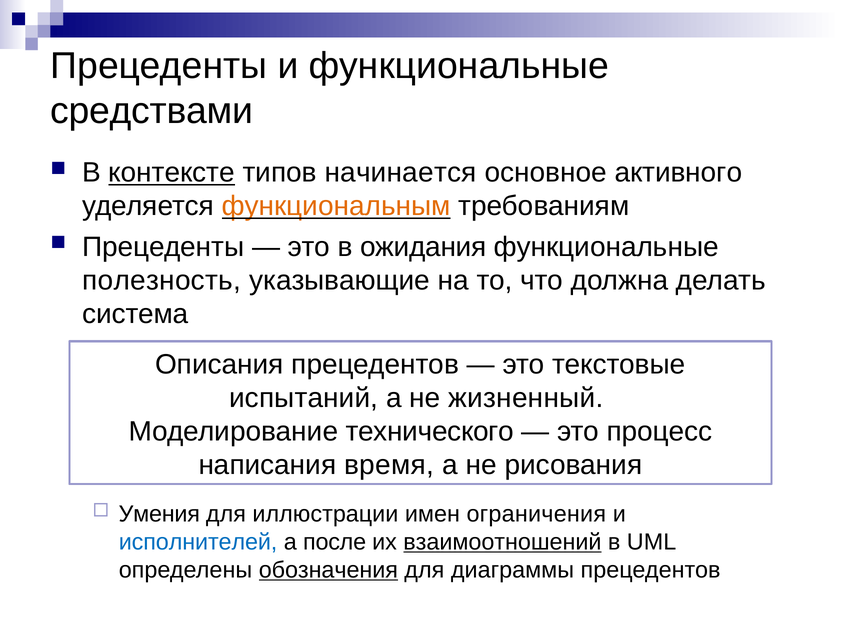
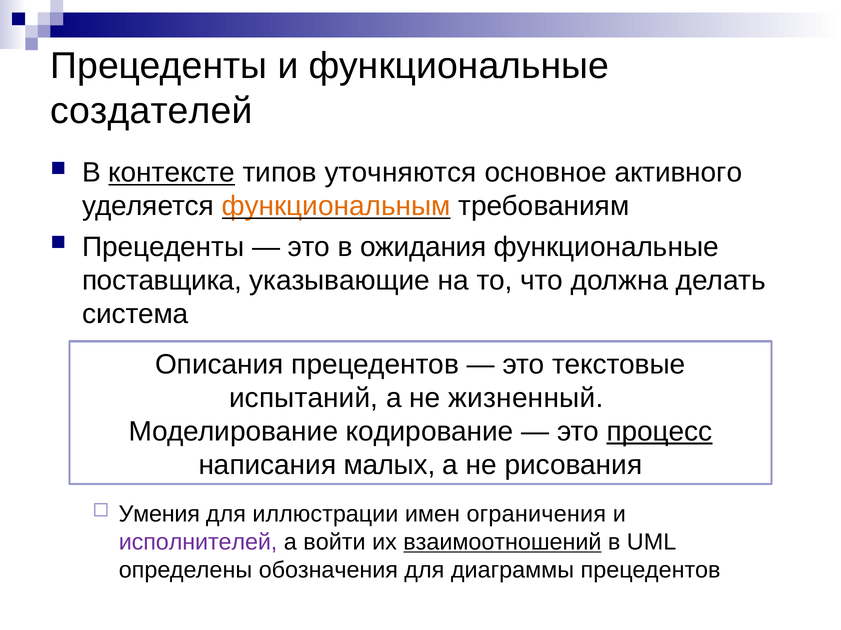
средствами: средствами -> создателей
начинается: начинается -> уточняются
полезность: полезность -> поставщика
технического: технического -> кодирование
процесс underline: none -> present
время: время -> малых
исполнителей colour: blue -> purple
после: после -> войти
обозначения underline: present -> none
